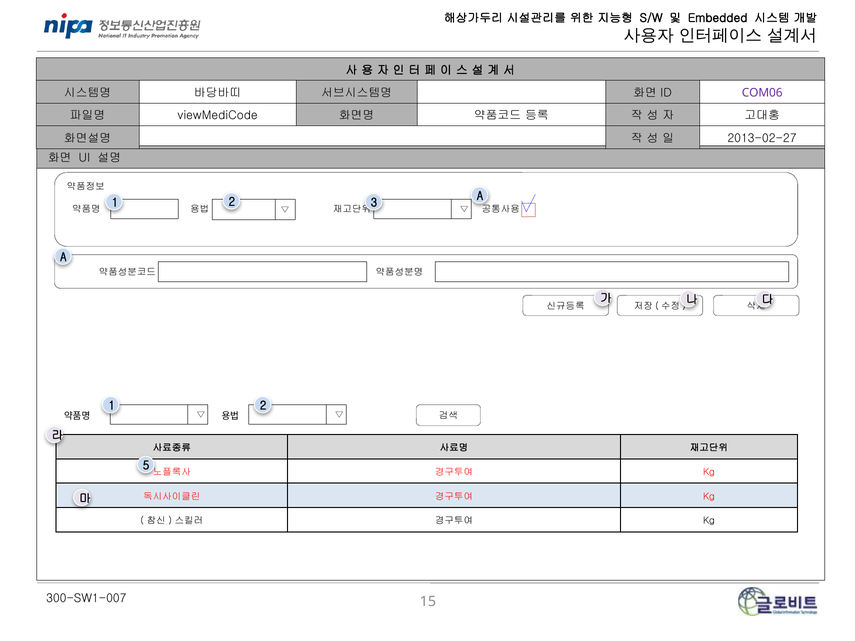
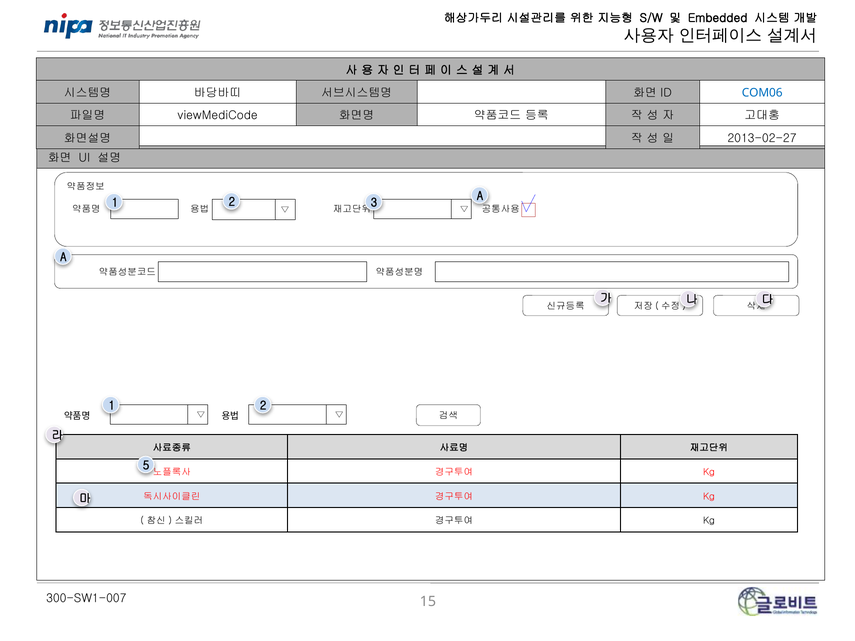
COM06 colour: purple -> blue
